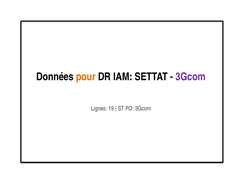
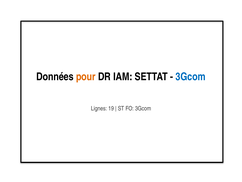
3Gcom at (191, 77) colour: purple -> blue
